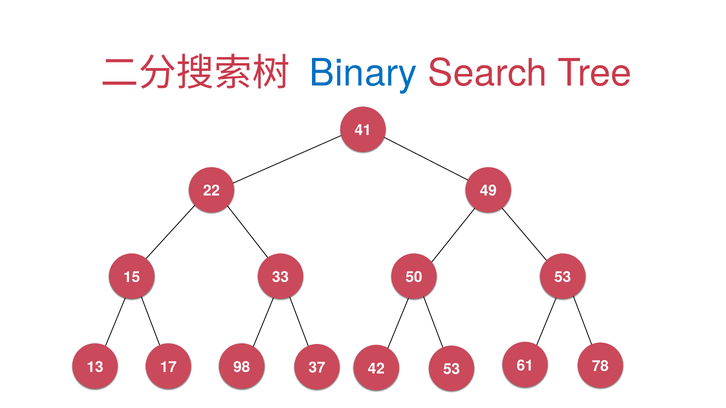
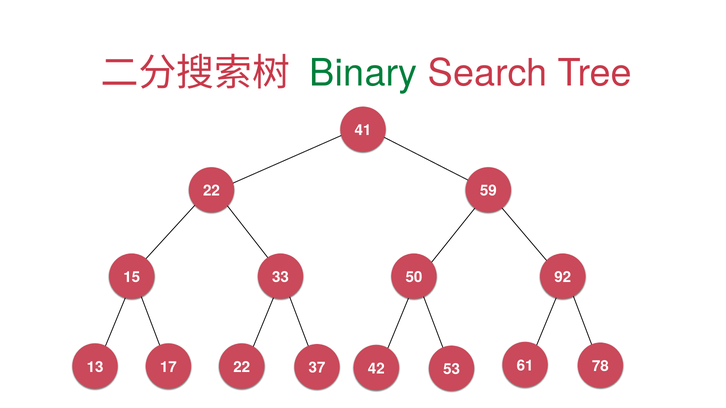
Binary colour: blue -> green
49: 49 -> 59
50 53: 53 -> 92
17 98: 98 -> 22
